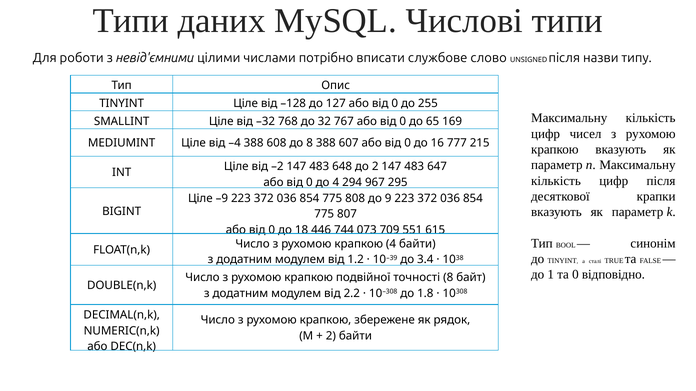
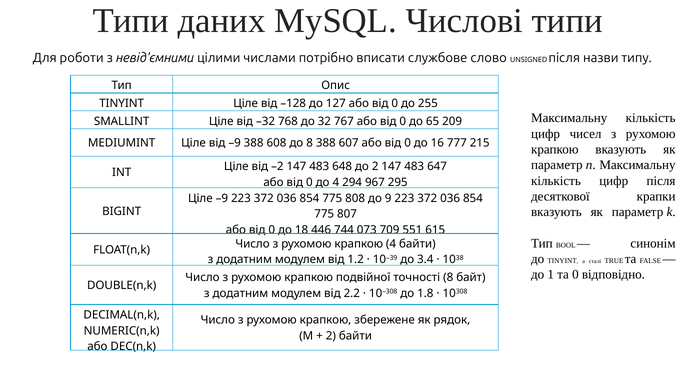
169: 169 -> 209
від –4: –4 -> –9
